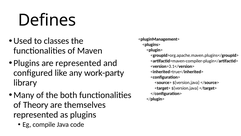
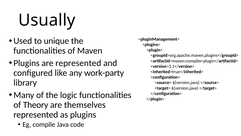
Defines: Defines -> Usually
classes: classes -> unique
both: both -> logic
